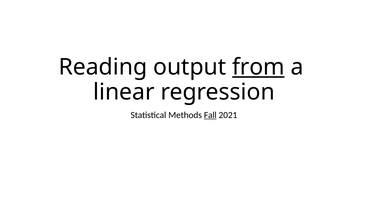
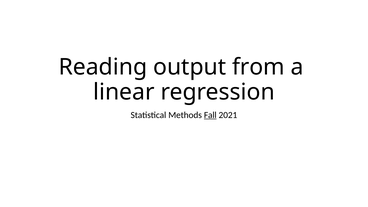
from underline: present -> none
